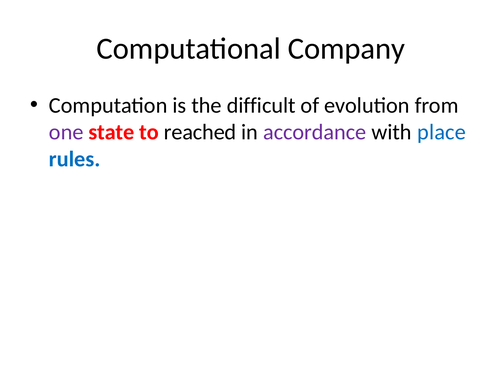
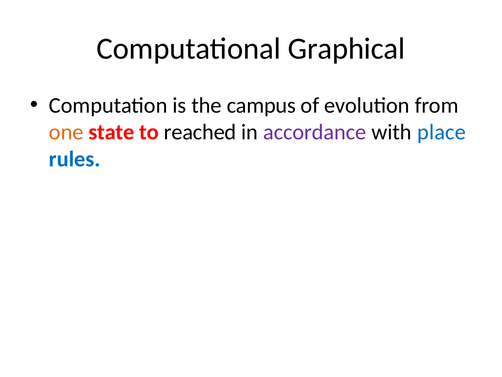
Company: Company -> Graphical
difficult: difficult -> campus
one colour: purple -> orange
